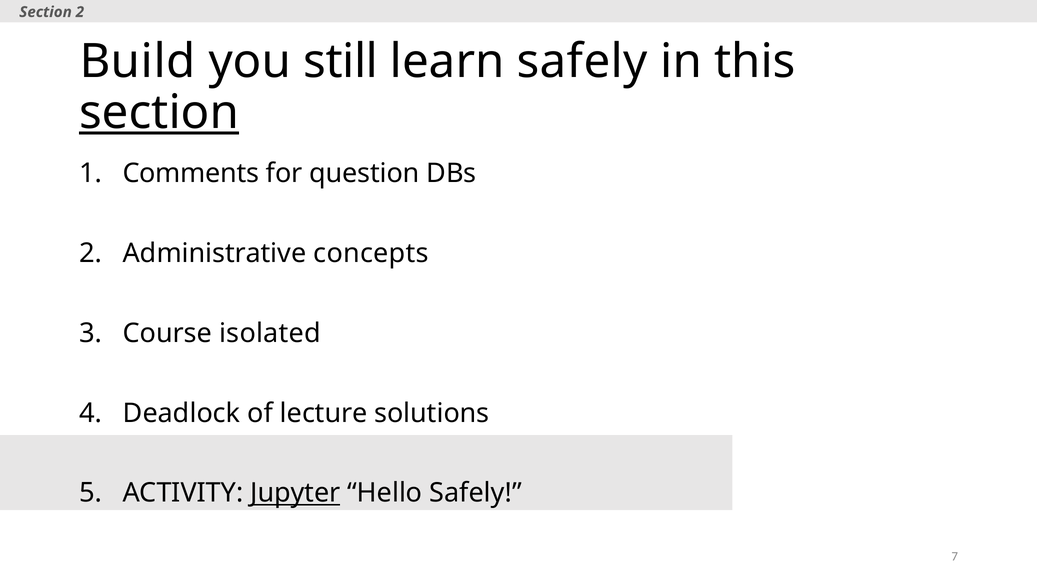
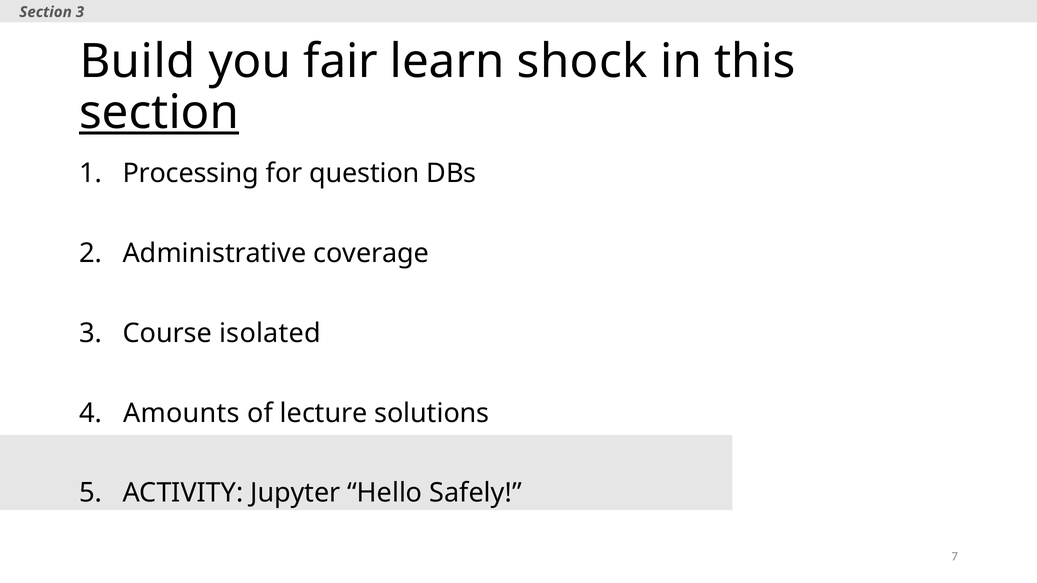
Section 2: 2 -> 3
still: still -> fair
learn safely: safely -> shock
Comments: Comments -> Processing
concepts: concepts -> coverage
Deadlock: Deadlock -> Amounts
Jupyter underline: present -> none
